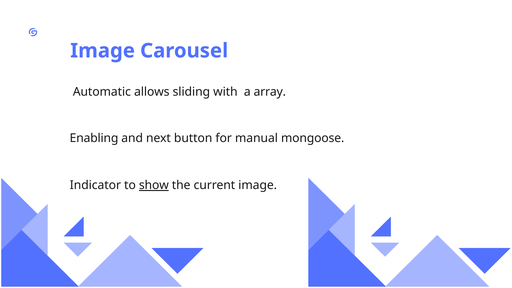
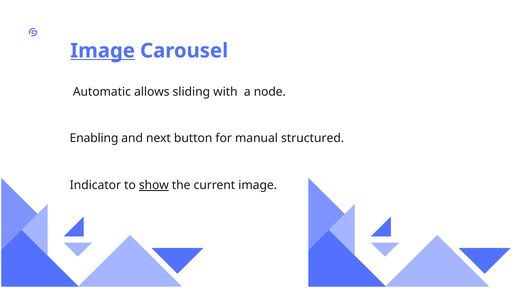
Image at (103, 51) underline: none -> present
array: array -> node
mongoose: mongoose -> structured
